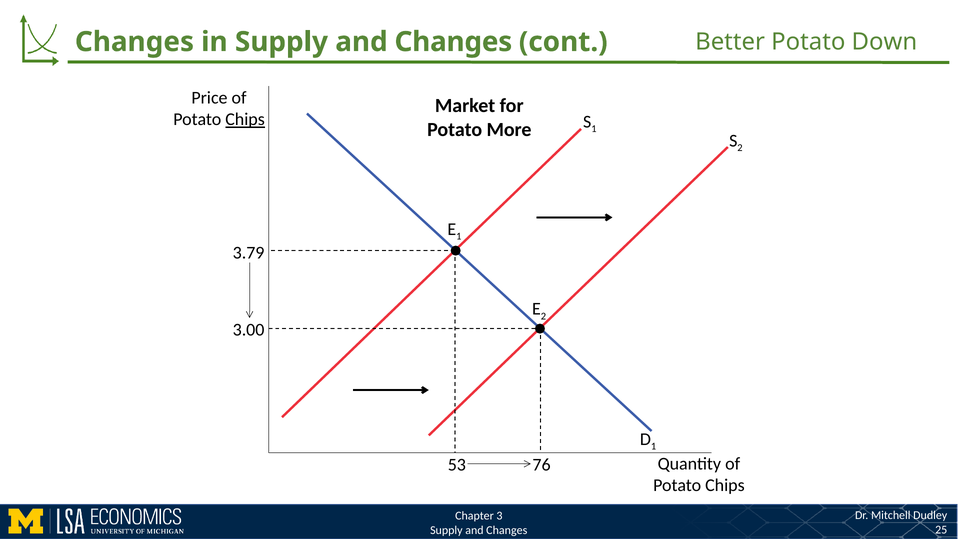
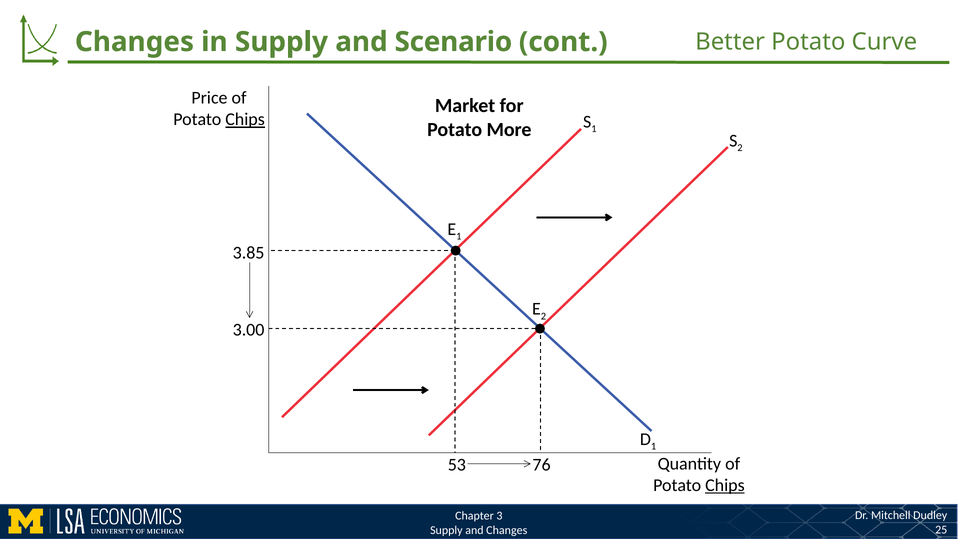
in Supply and Changes: Changes -> Scenario
Down: Down -> Curve
3.79: 3.79 -> 3.85
Chips at (725, 485) underline: none -> present
